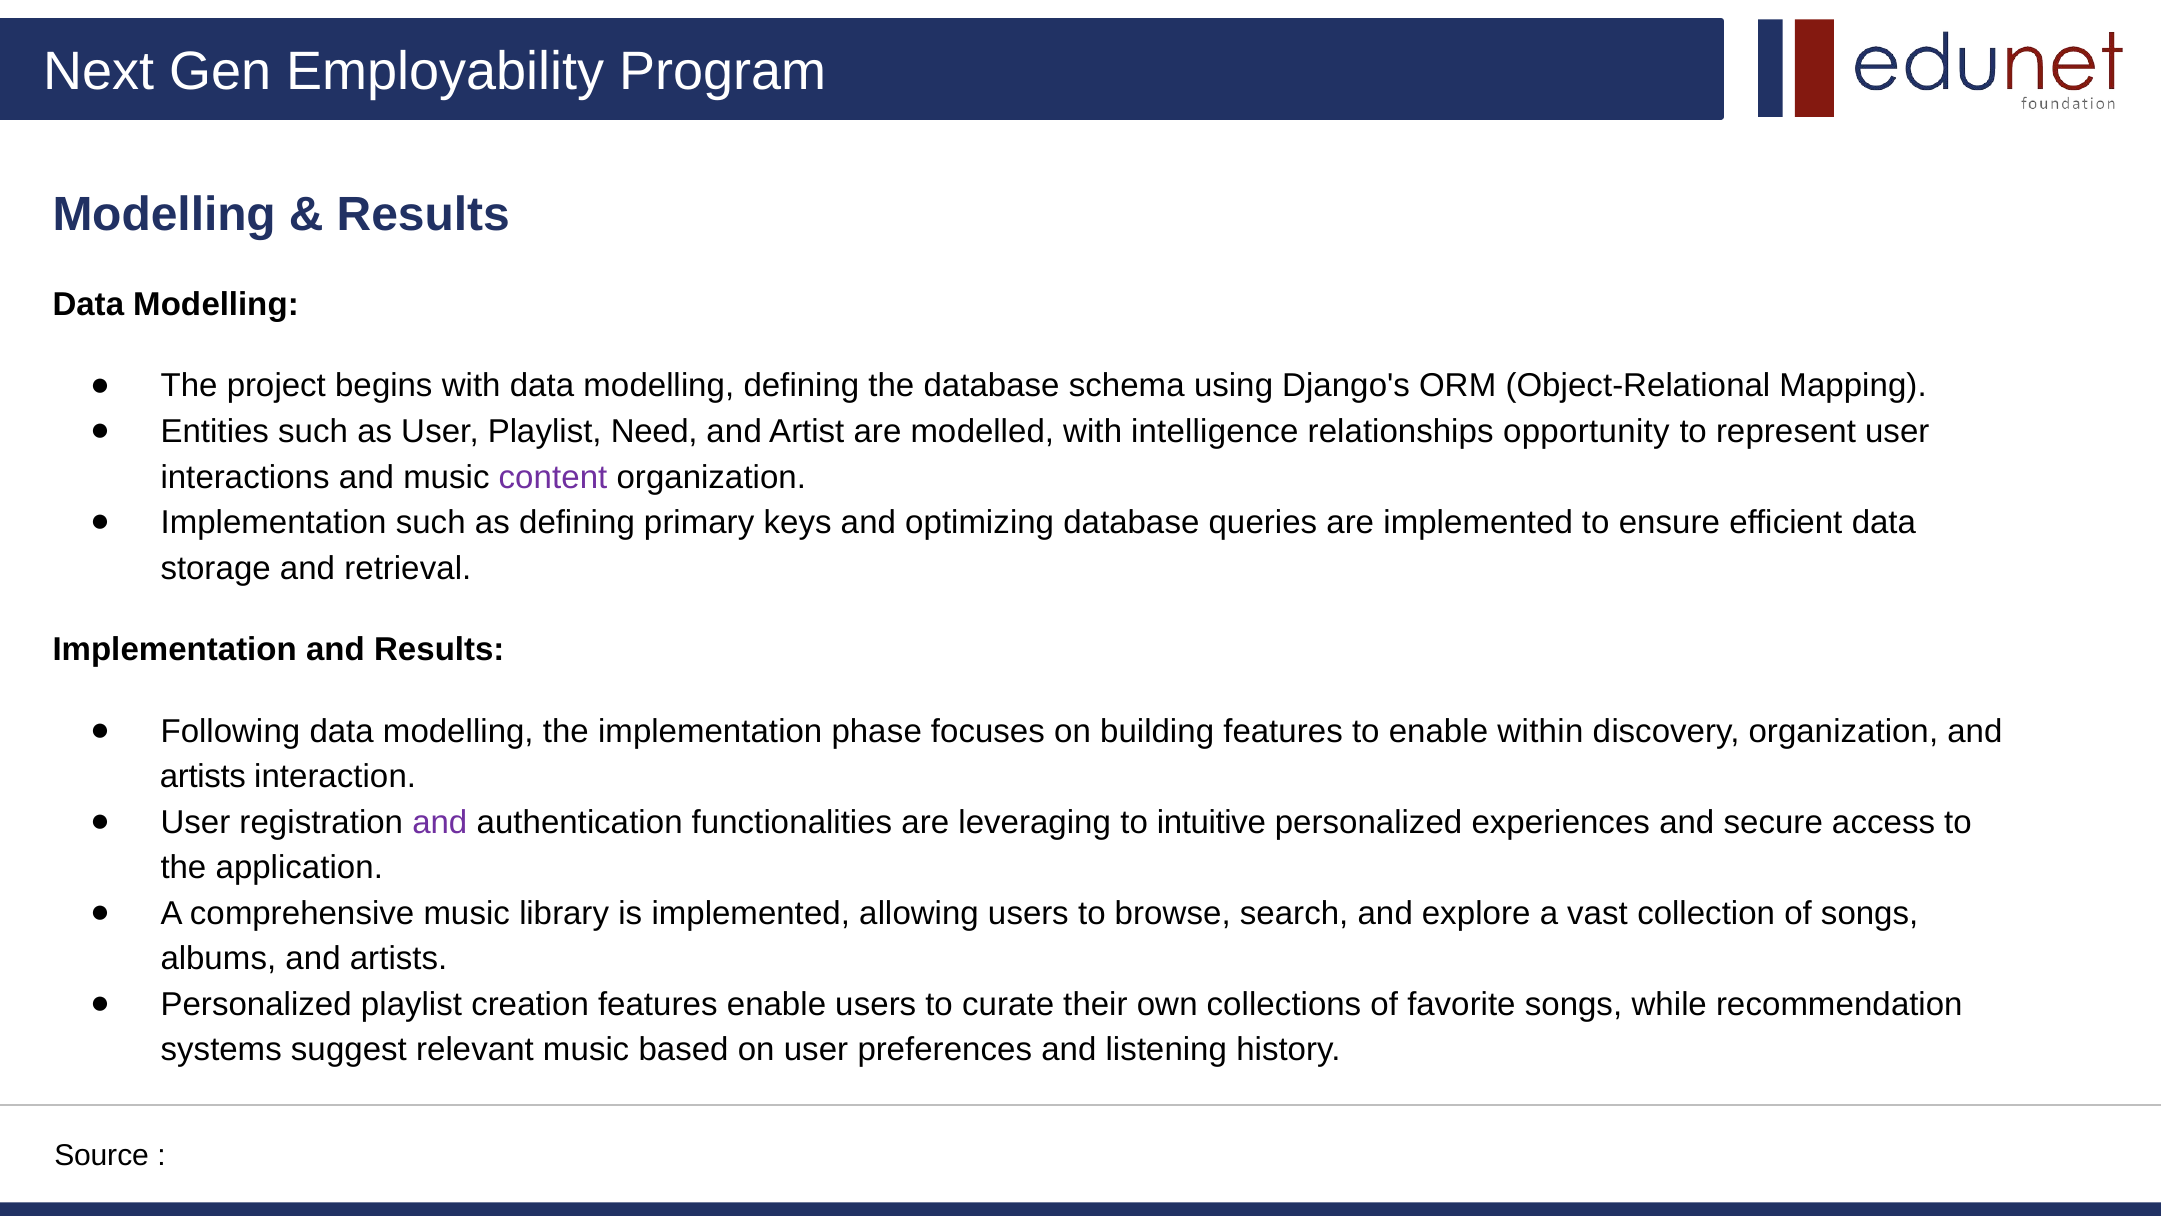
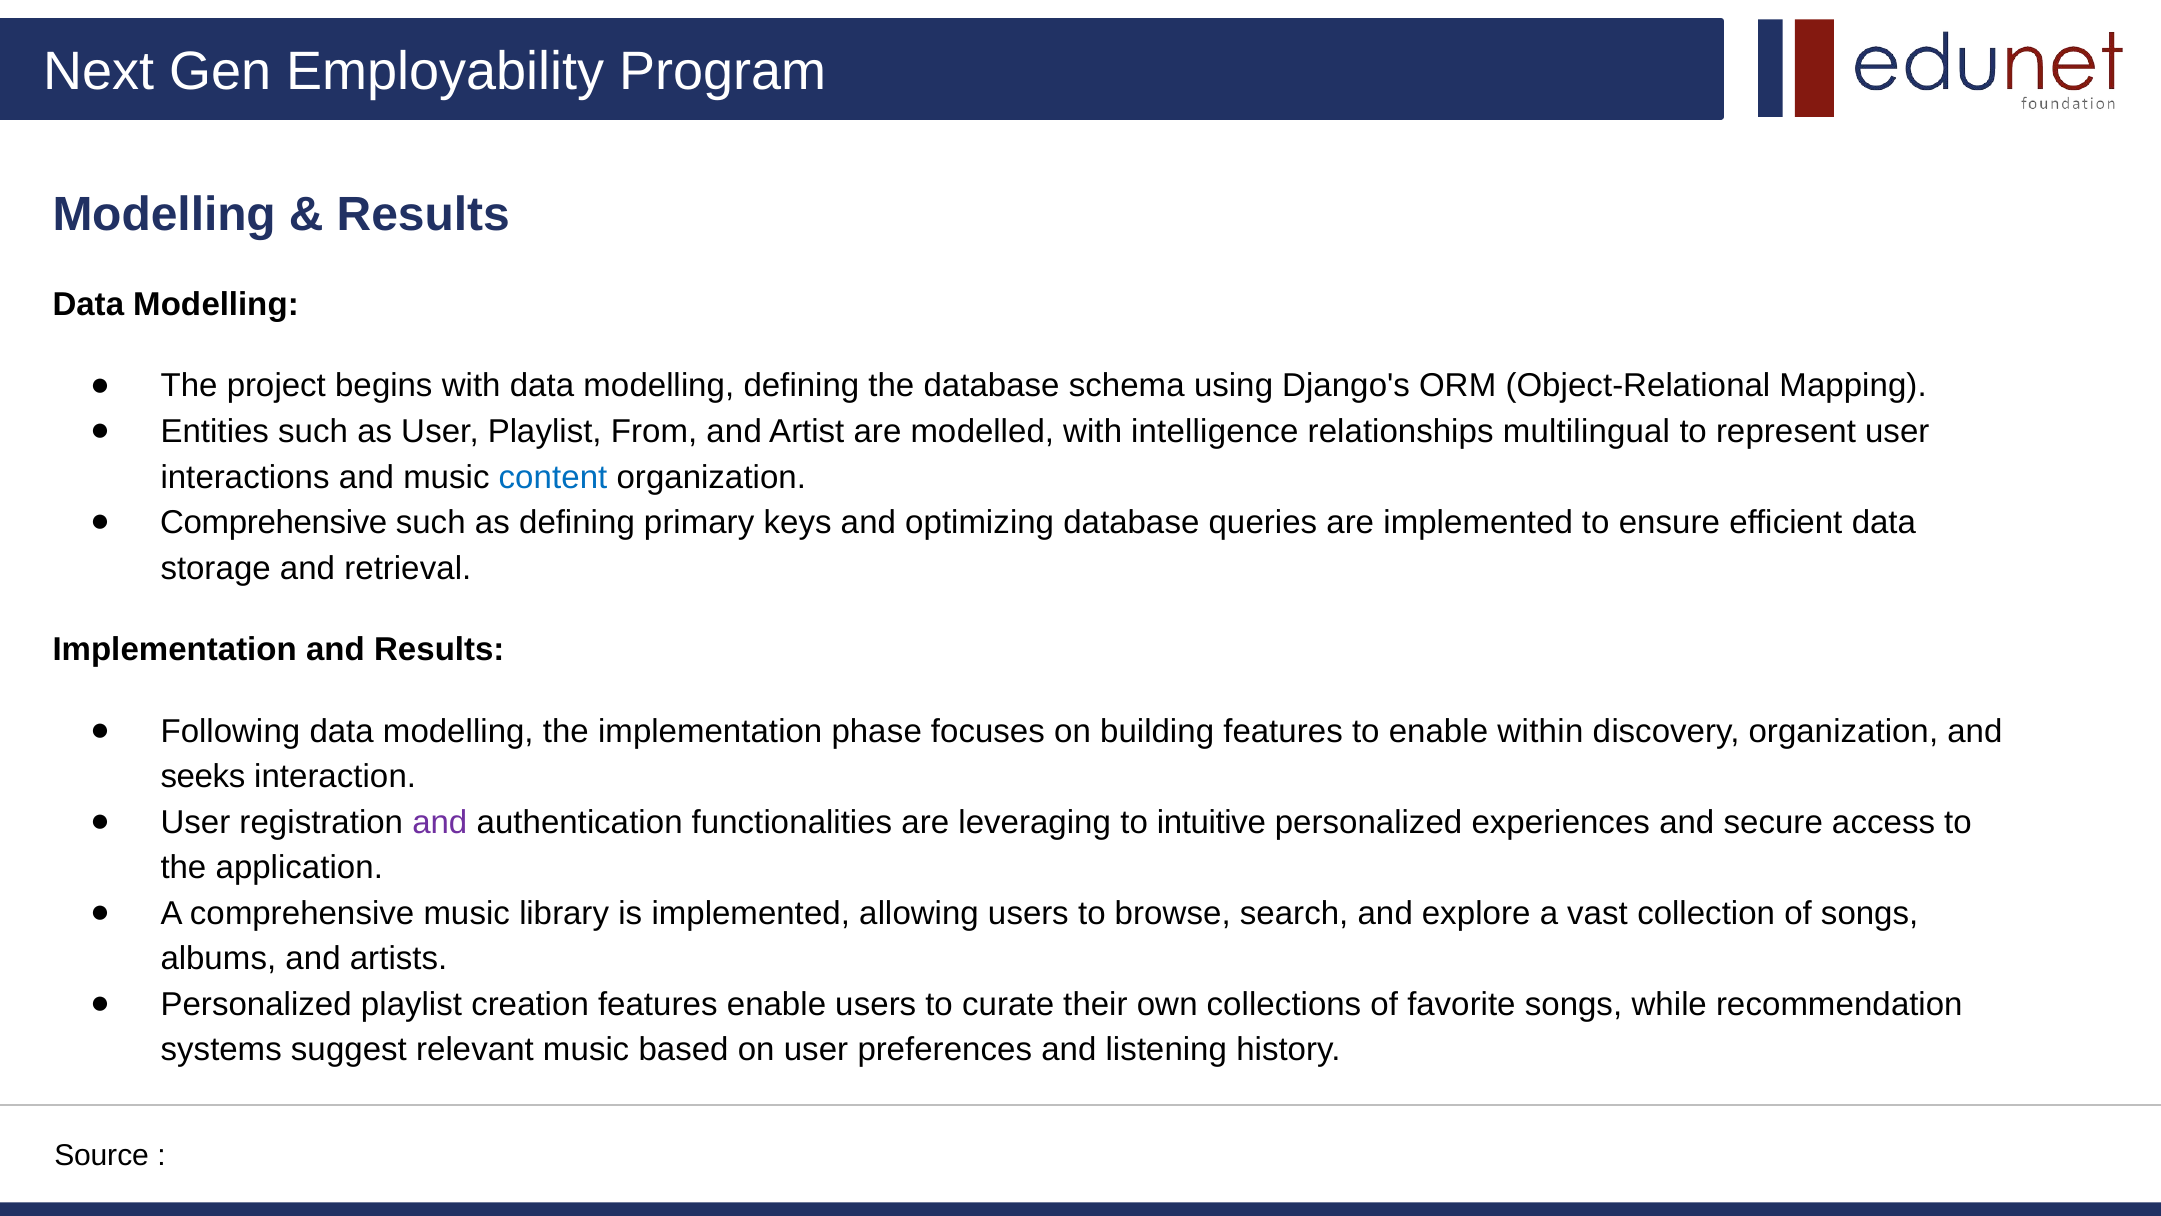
Need: Need -> From
opportunity: opportunity -> multilingual
content colour: purple -> blue
Implementation at (274, 522): Implementation -> Comprehensive
artists at (203, 777): artists -> seeks
